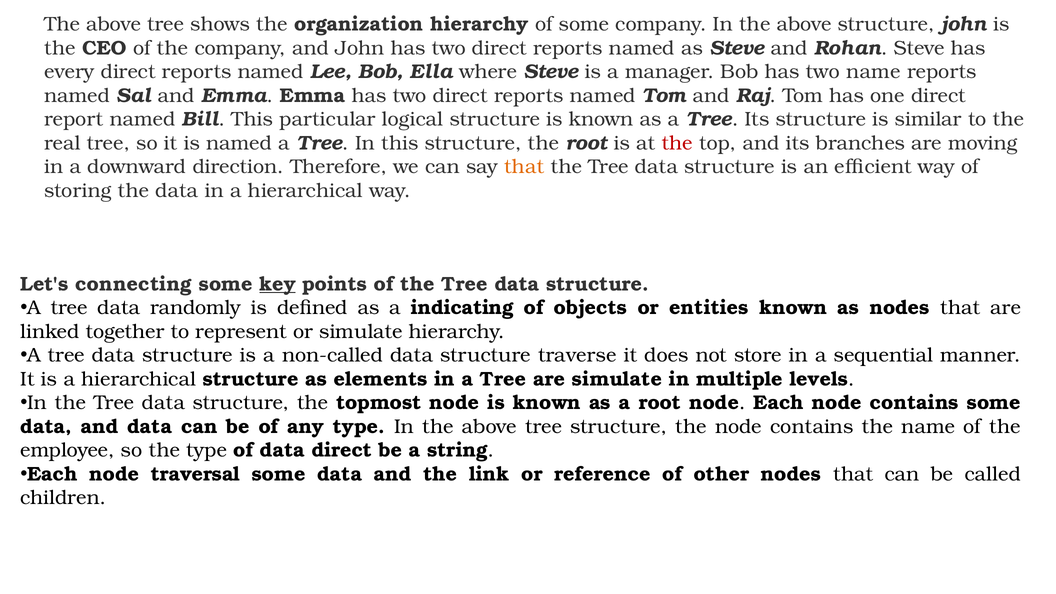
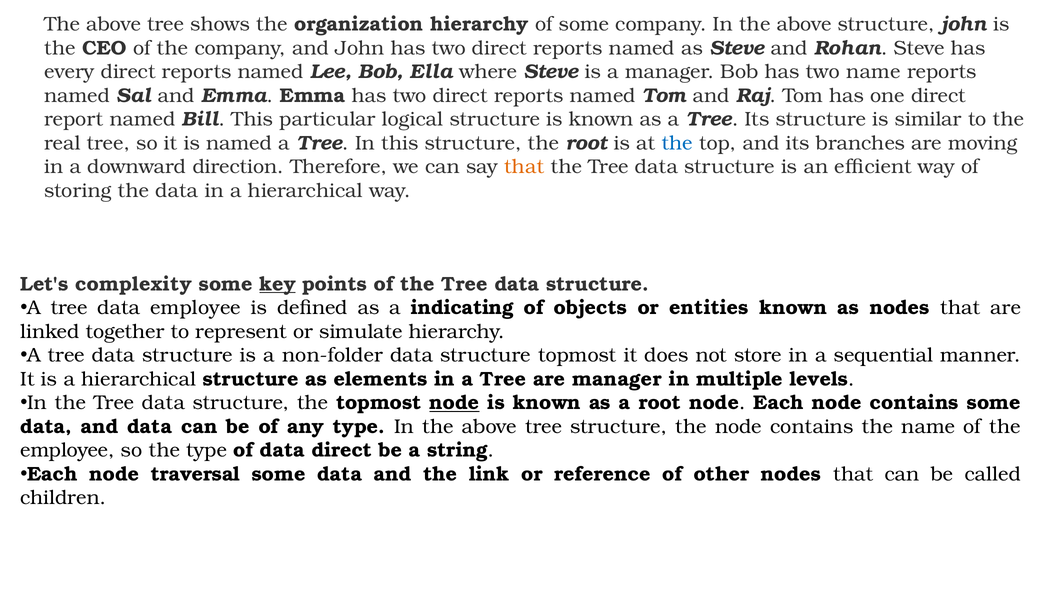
the at (677, 143) colour: red -> blue
connecting: connecting -> complexity
data randomly: randomly -> employee
non-called: non-called -> non-folder
structure traverse: traverse -> topmost
are simulate: simulate -> manager
node at (454, 403) underline: none -> present
